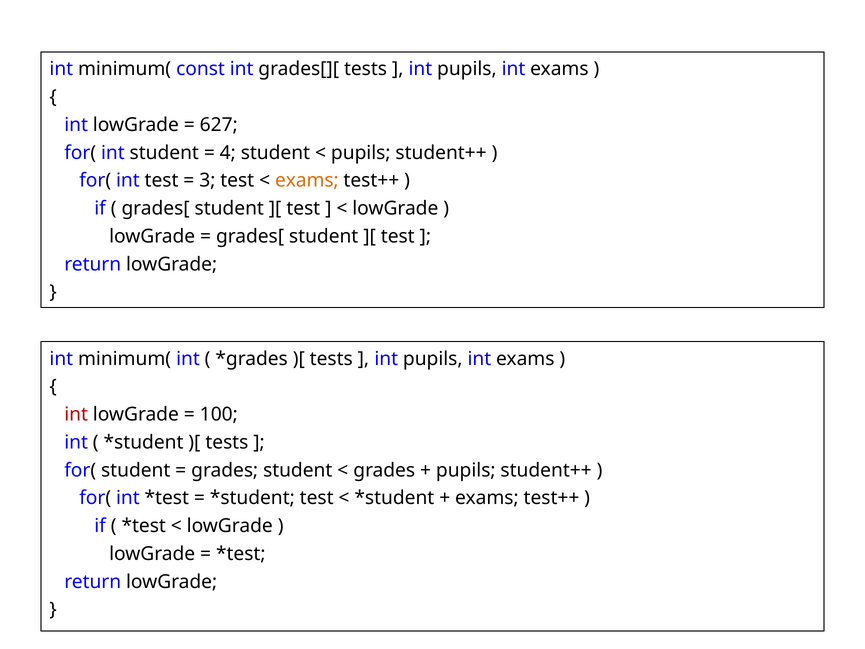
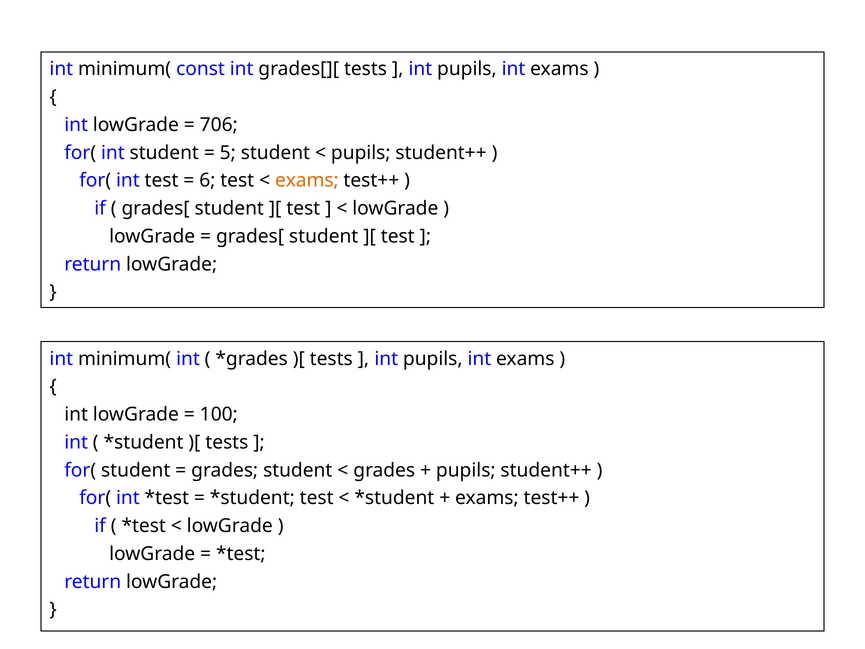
627: 627 -> 706
4: 4 -> 5
3: 3 -> 6
int at (76, 414) colour: red -> black
